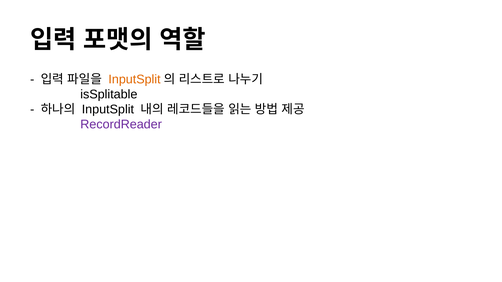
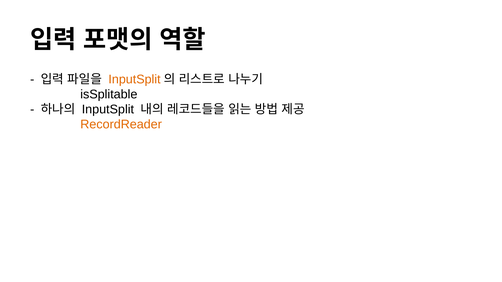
RecordReader colour: purple -> orange
